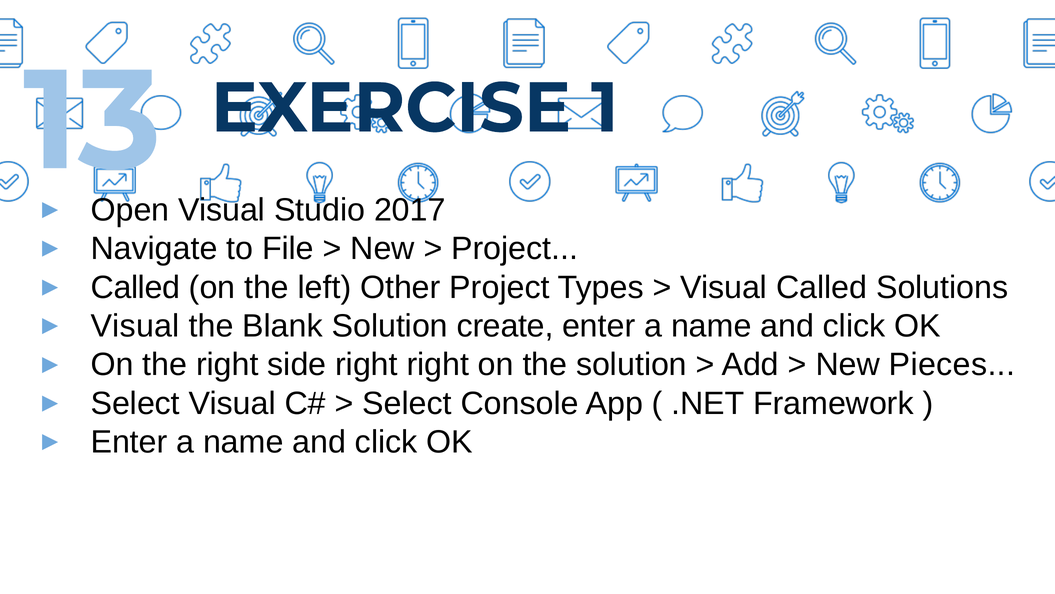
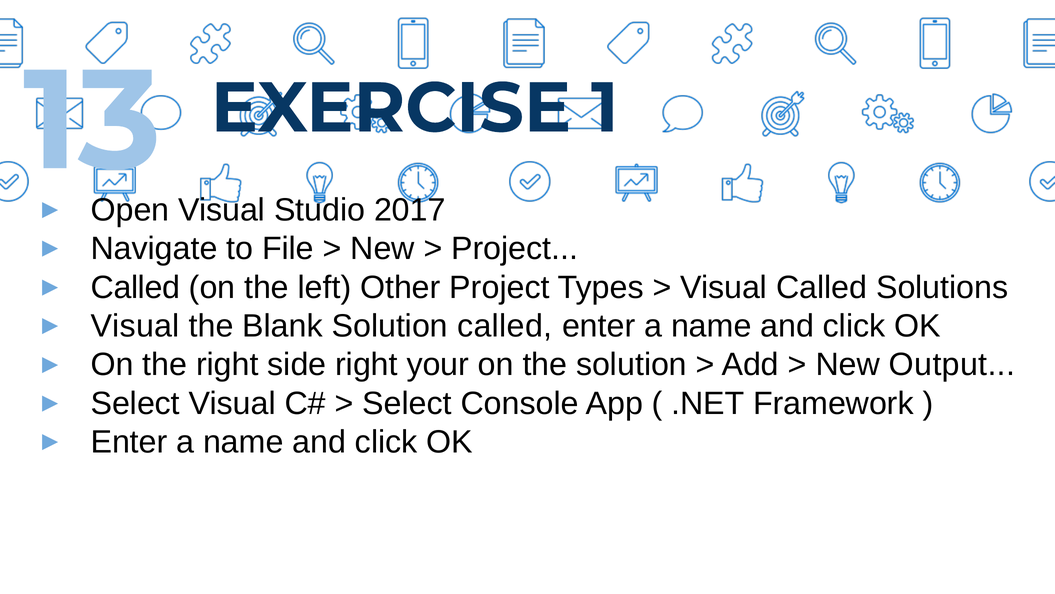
Solution create: create -> called
right right: right -> your
Pieces: Pieces -> Output
